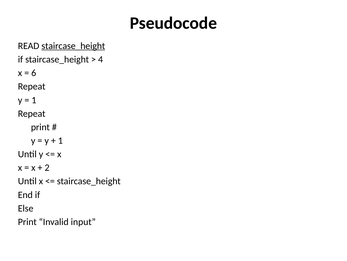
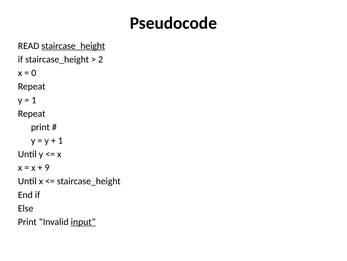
4: 4 -> 2
6: 6 -> 0
2: 2 -> 9
input underline: none -> present
